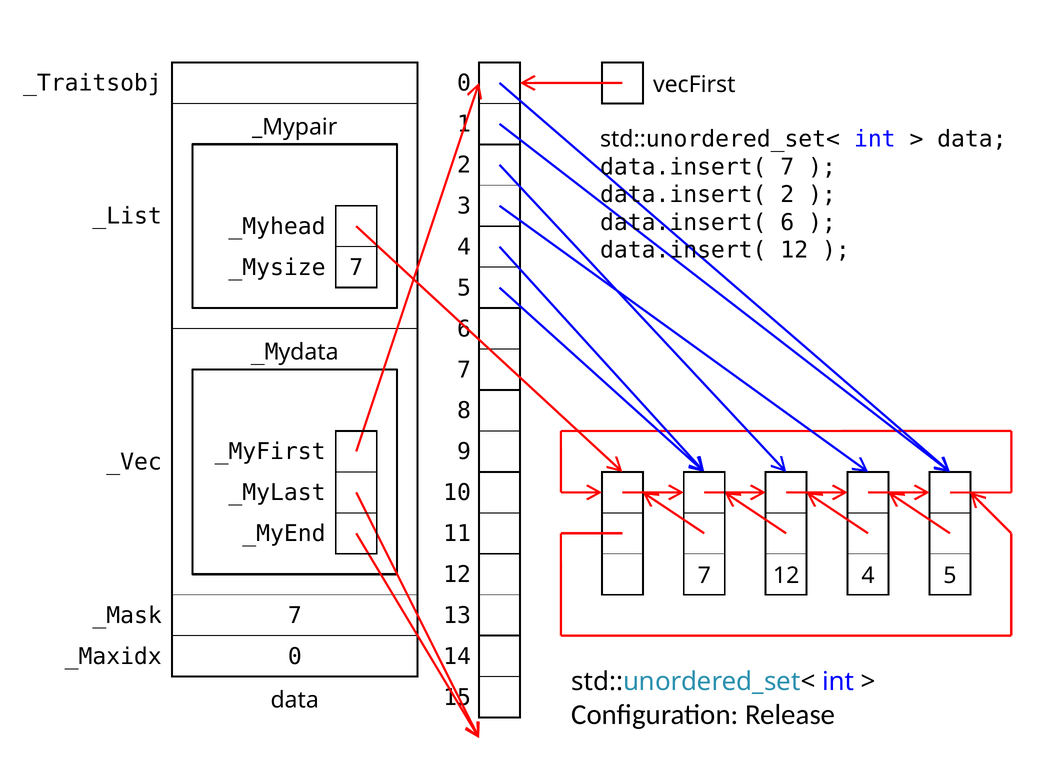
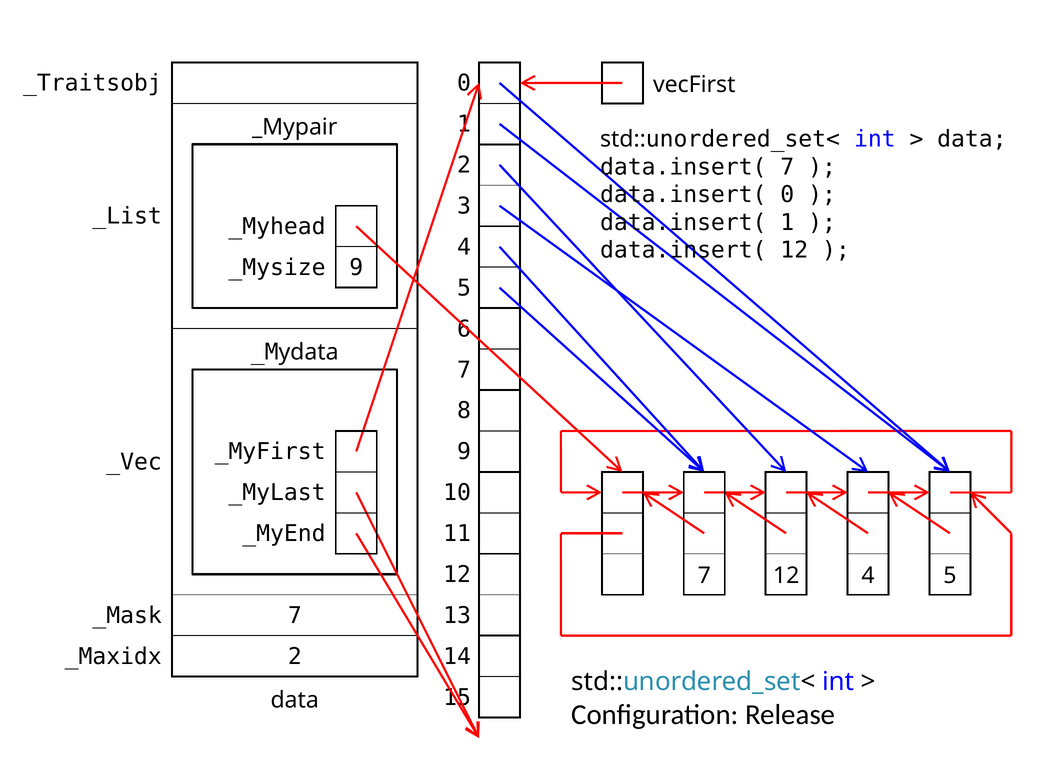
data.insert( 2: 2 -> 0
data.insert( 6: 6 -> 1
7 at (356, 268): 7 -> 9
0 at (295, 657): 0 -> 2
